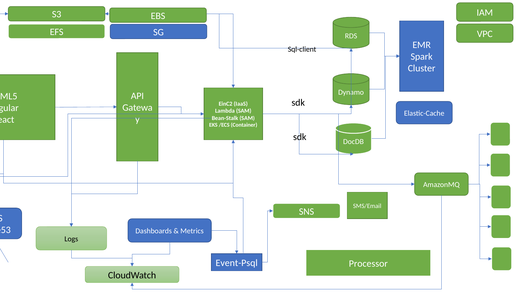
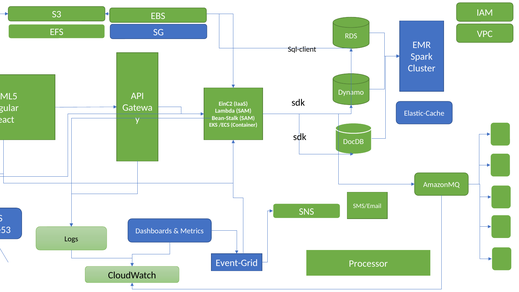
Event-Psql: Event-Psql -> Event-Grid
